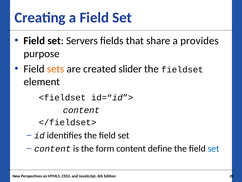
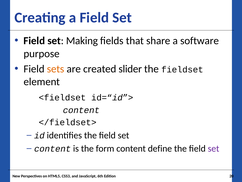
Servers: Servers -> Making
provides: provides -> software
set at (214, 148) colour: blue -> purple
